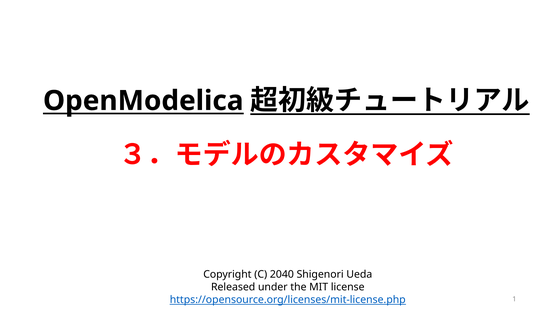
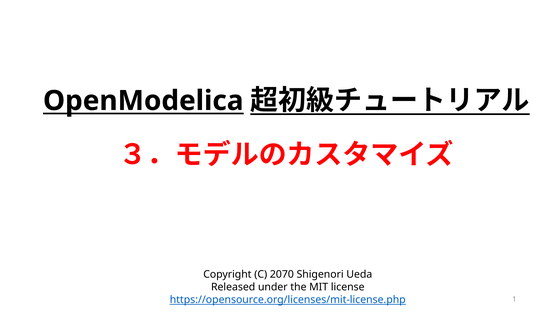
2040: 2040 -> 2070
